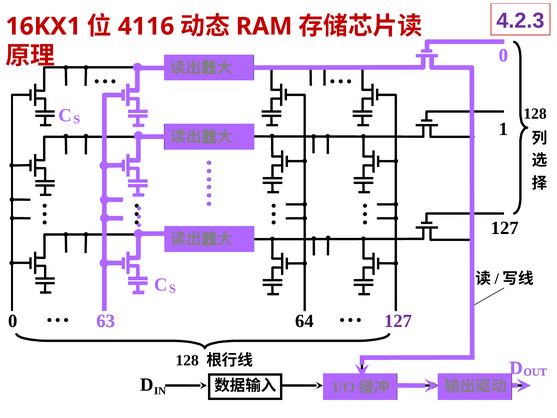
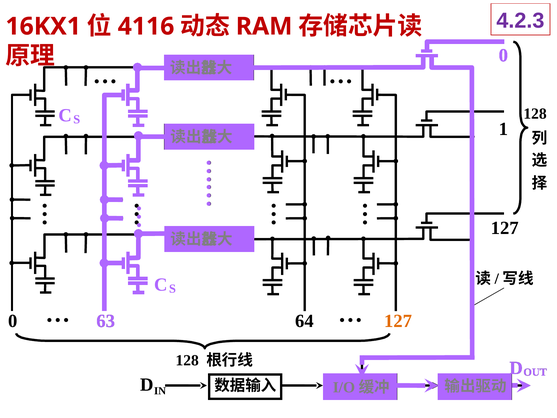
127 at (398, 321) colour: purple -> orange
